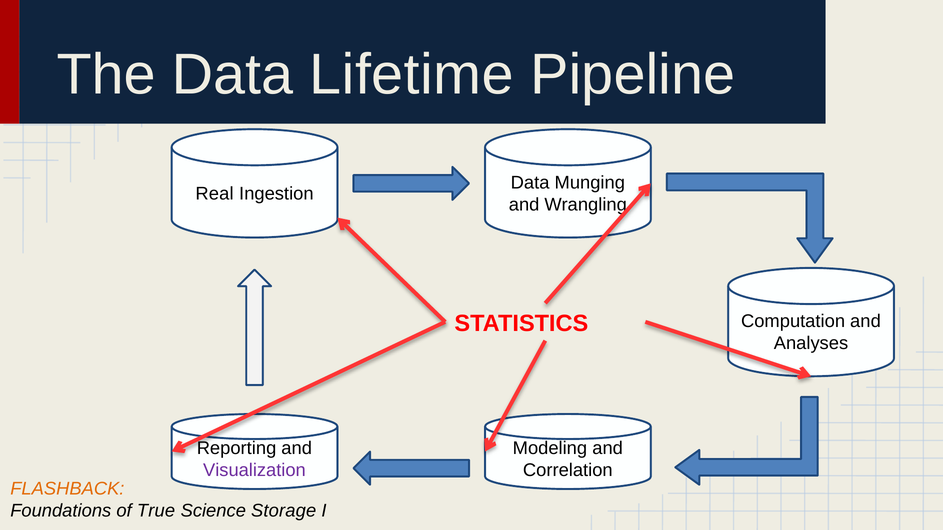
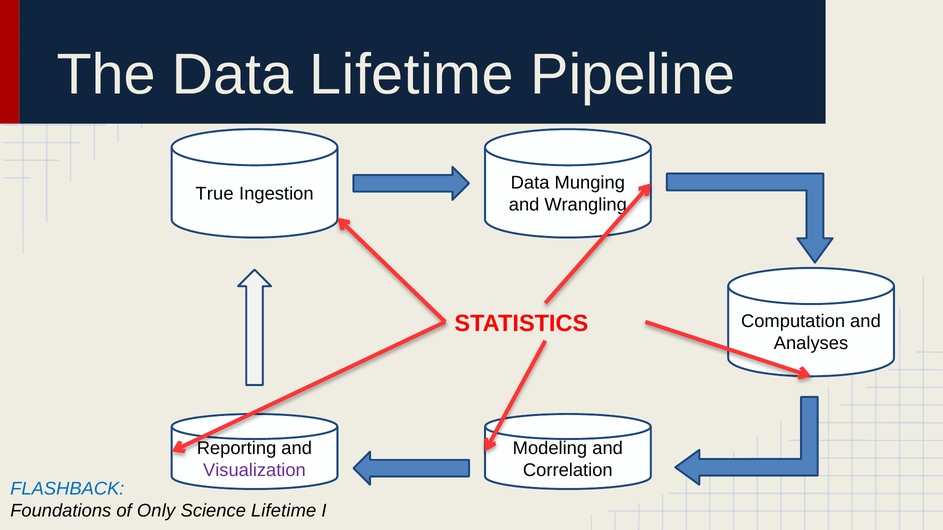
Real: Real -> True
FLASHBACK colour: orange -> blue
True: True -> Only
Science Storage: Storage -> Lifetime
